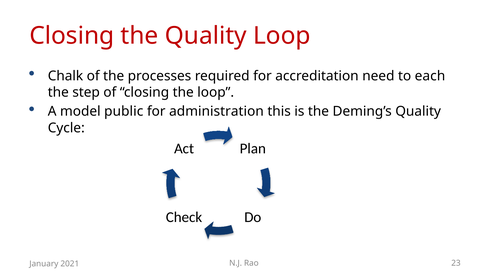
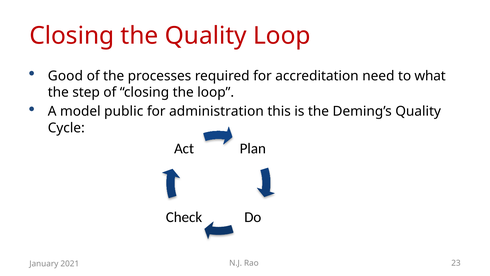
Chalk: Chalk -> Good
each: each -> what
